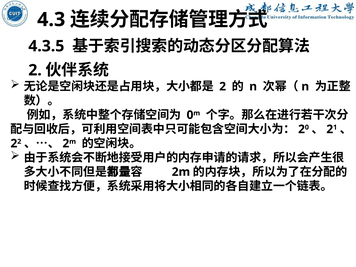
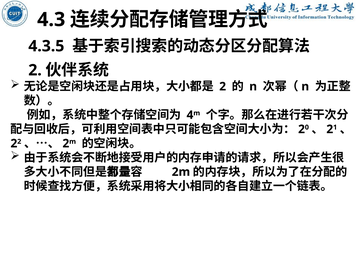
0 at (190, 115): 0 -> 4
